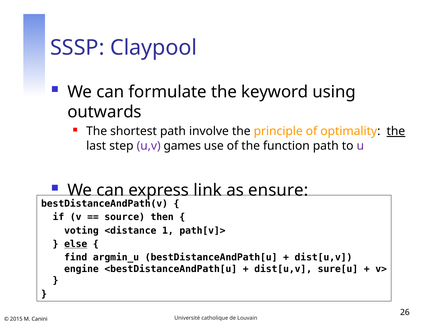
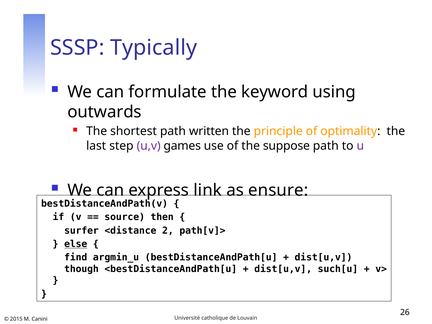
Claypool: Claypool -> Typically
involve: involve -> written
the at (396, 131) underline: present -> none
function: function -> suppose
voting: voting -> surfer
1: 1 -> 2
engine: engine -> though
sure[u: sure[u -> such[u
